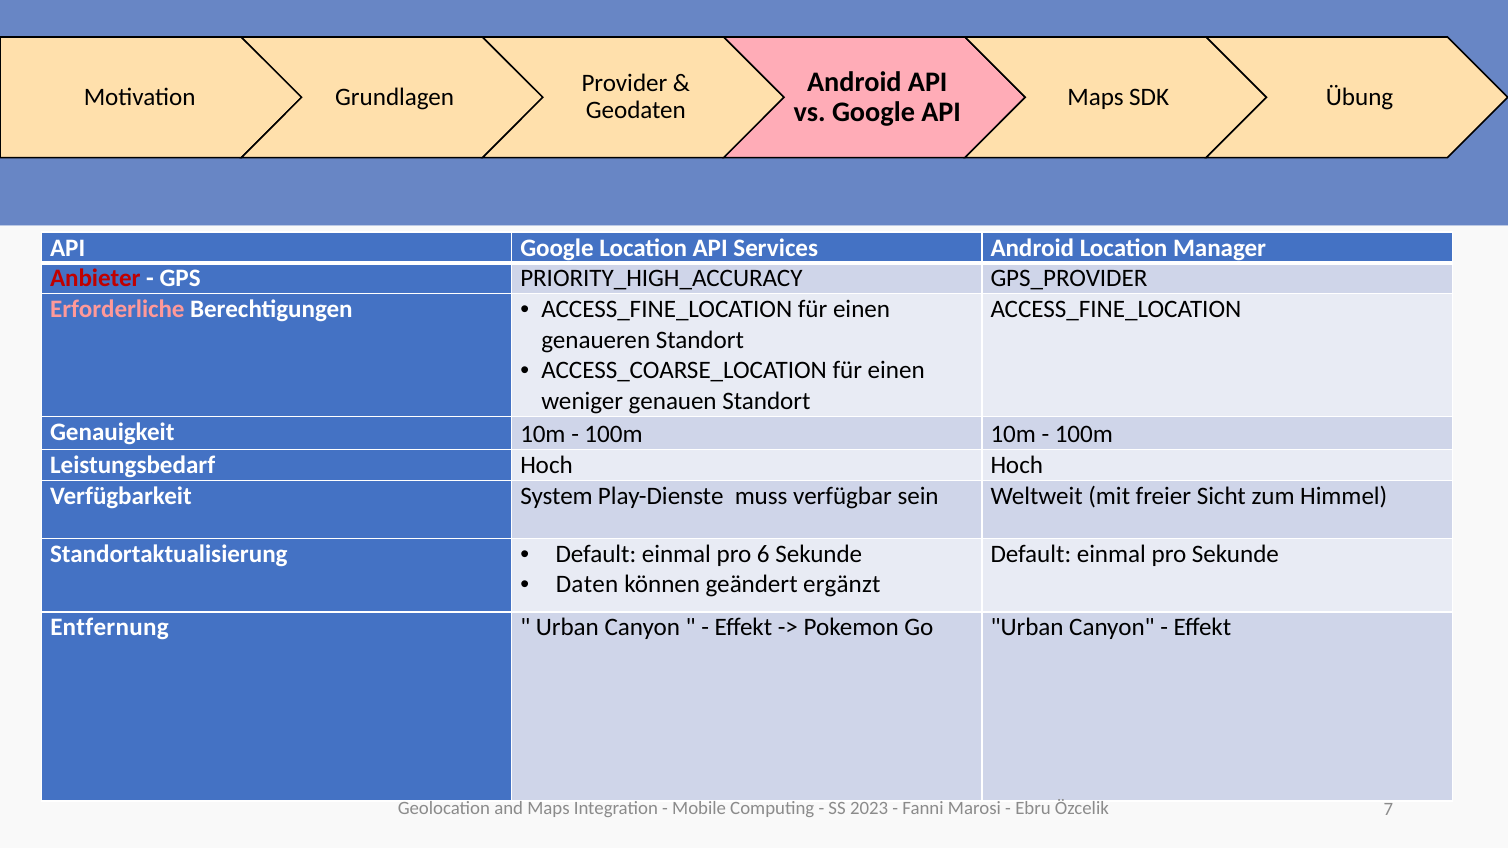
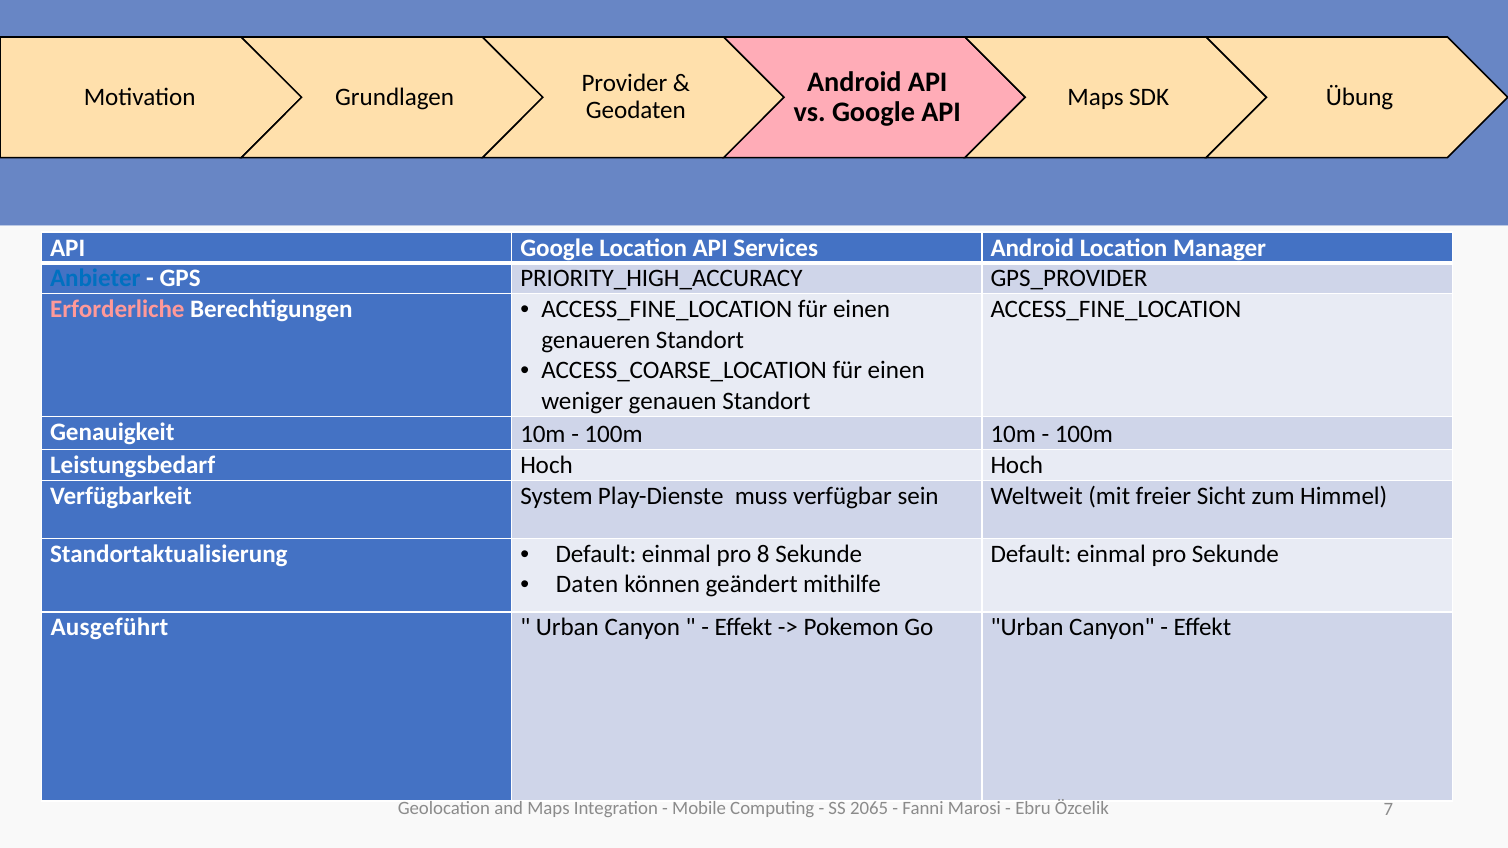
Anbieter colour: red -> blue
6: 6 -> 8
ergänzt: ergänzt -> mithilfe
Entfernung: Entfernung -> Ausgeführt
2023: 2023 -> 2065
